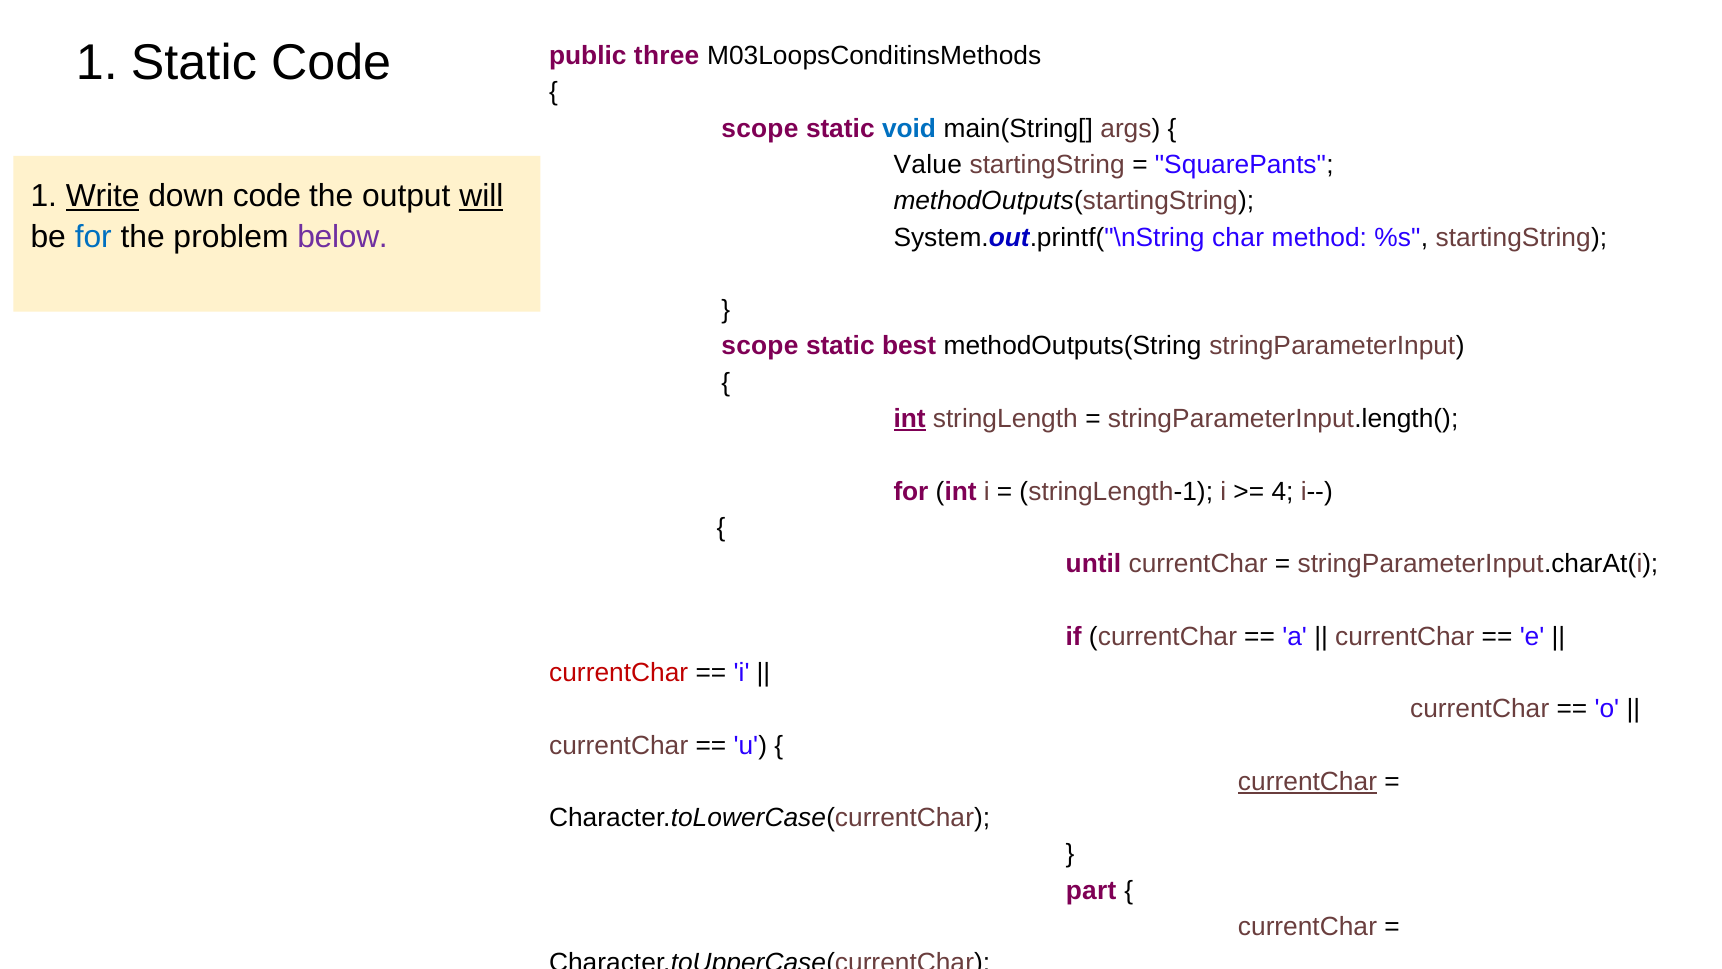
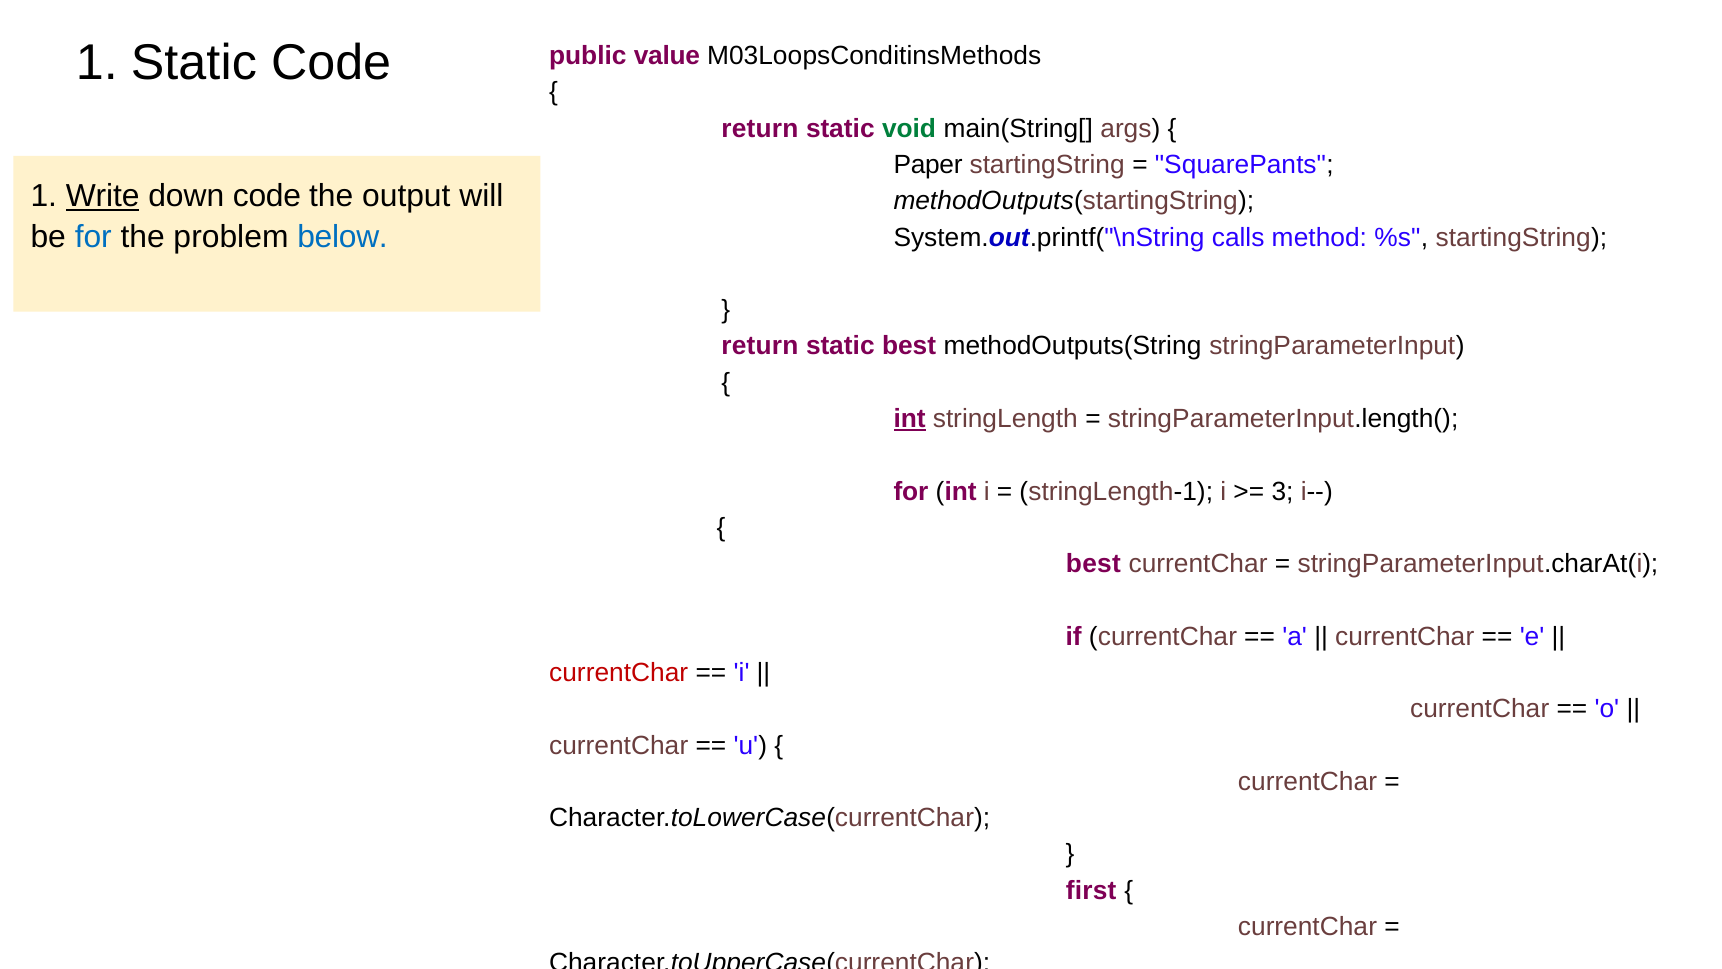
three: three -> value
scope at (760, 129): scope -> return
void colour: blue -> green
Value: Value -> Paper
will underline: present -> none
below colour: purple -> blue
char: char -> calls
scope at (760, 346): scope -> return
4: 4 -> 3
until at (1093, 564): until -> best
currentChar at (1307, 781) underline: present -> none
part: part -> first
